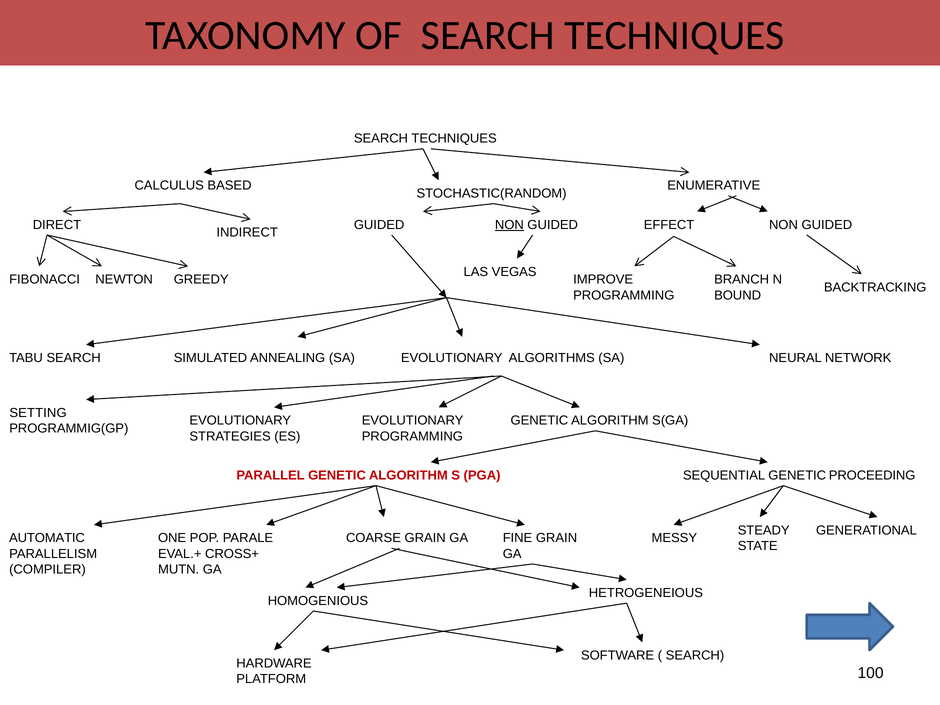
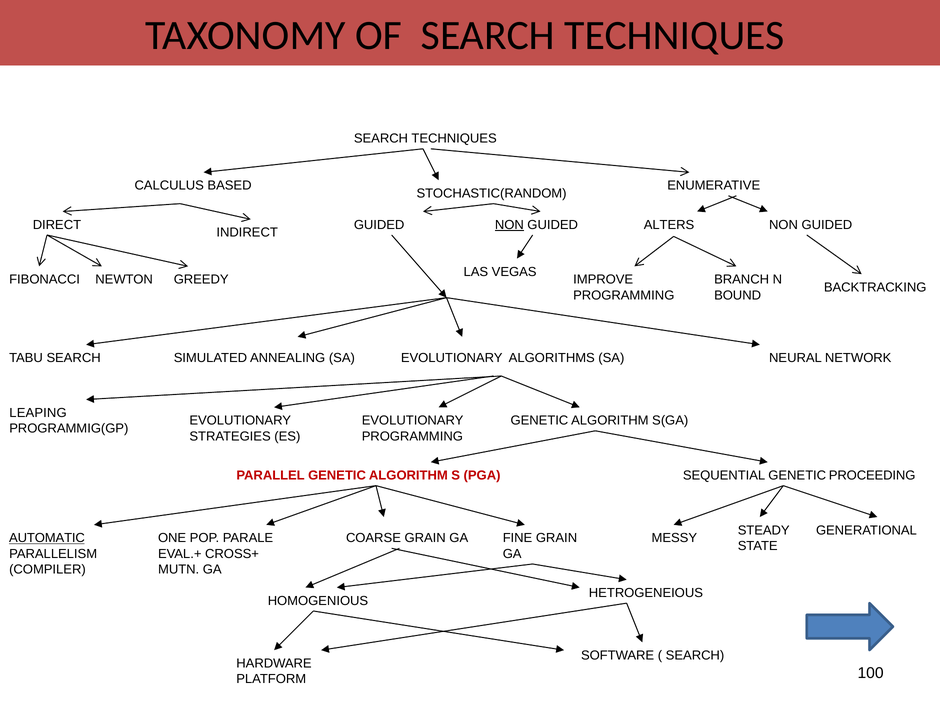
EFFECT: EFFECT -> ALTERS
SETTING: SETTING -> LEAPING
AUTOMATIC underline: none -> present
